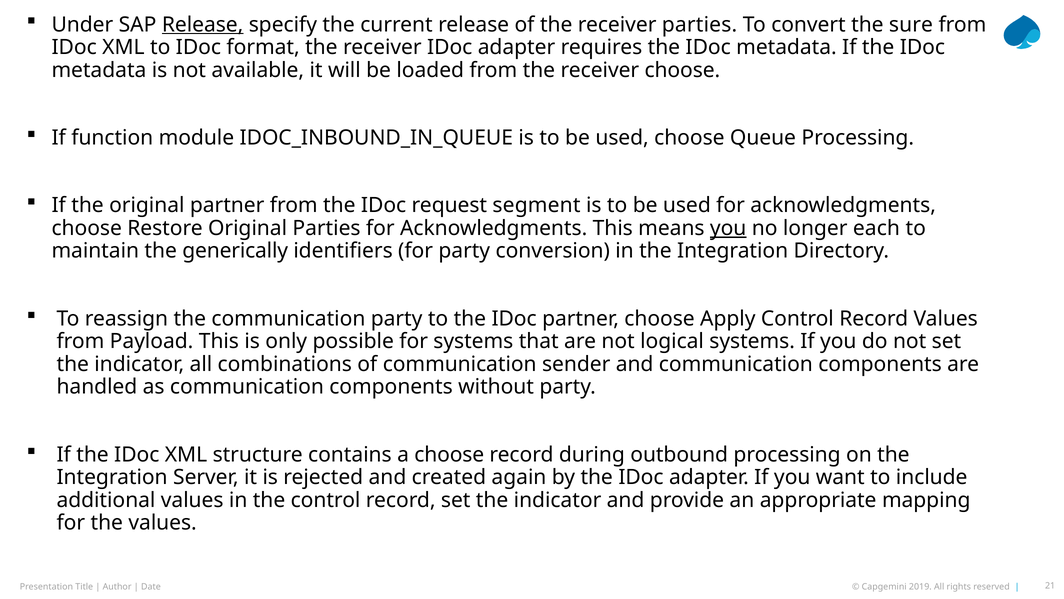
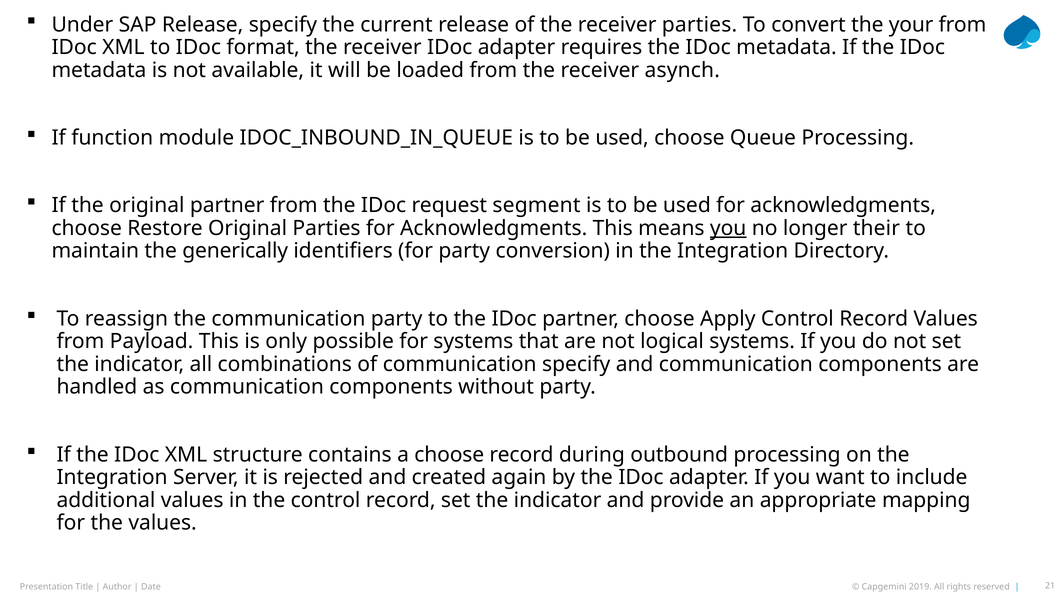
Release at (203, 25) underline: present -> none
sure: sure -> your
receiver choose: choose -> asynch
each: each -> their
communication sender: sender -> specify
